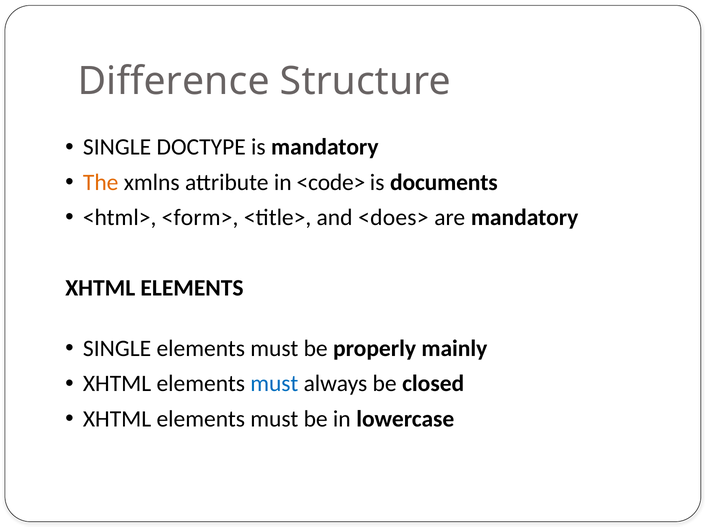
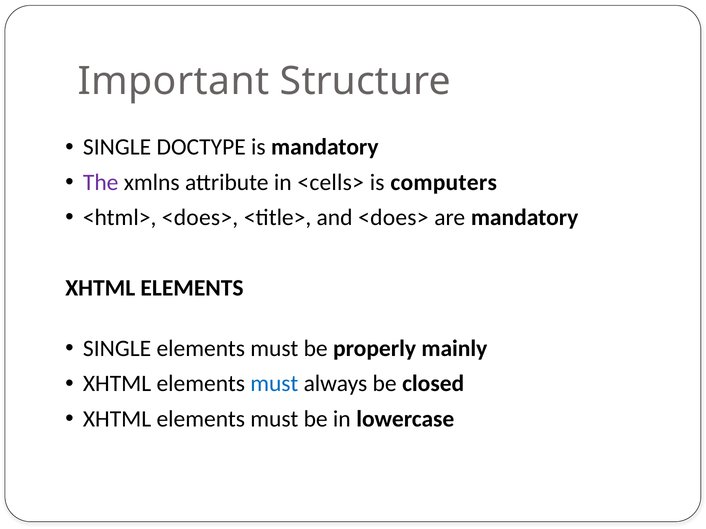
Difference: Difference -> Important
The colour: orange -> purple
<code>: <code> -> <cells>
documents: documents -> computers
<html> <form>: <form> -> <does>
